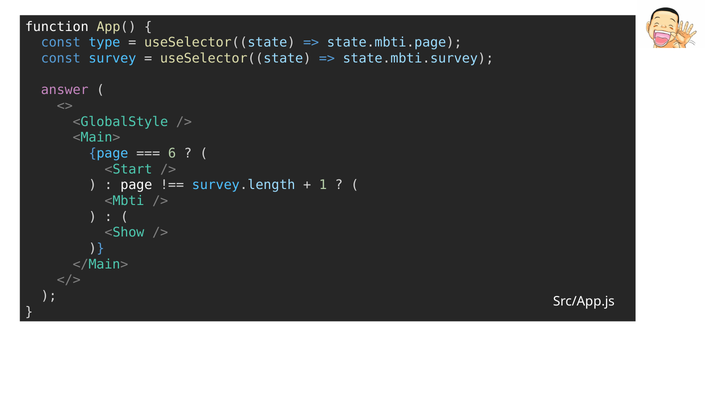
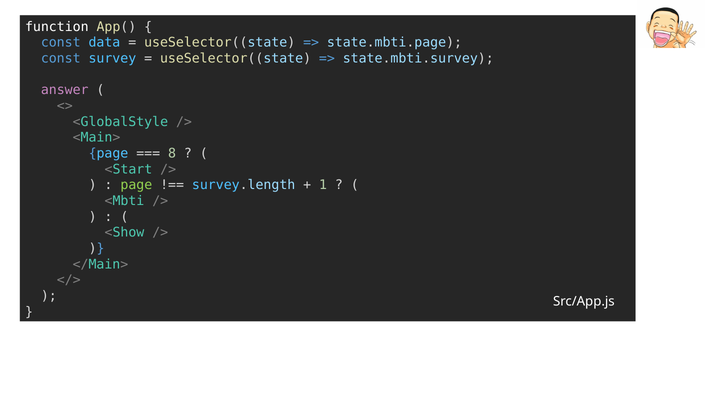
type: type -> data
6: 6 -> 8
page at (136, 185) colour: white -> light green
